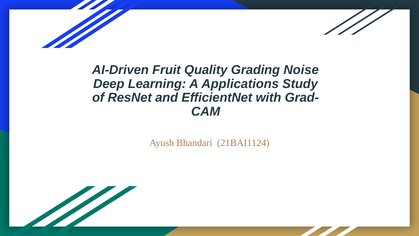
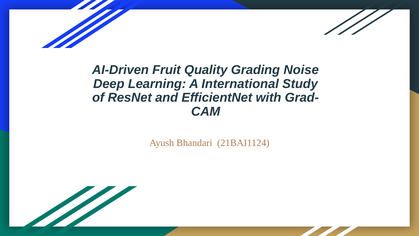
Applications: Applications -> International
